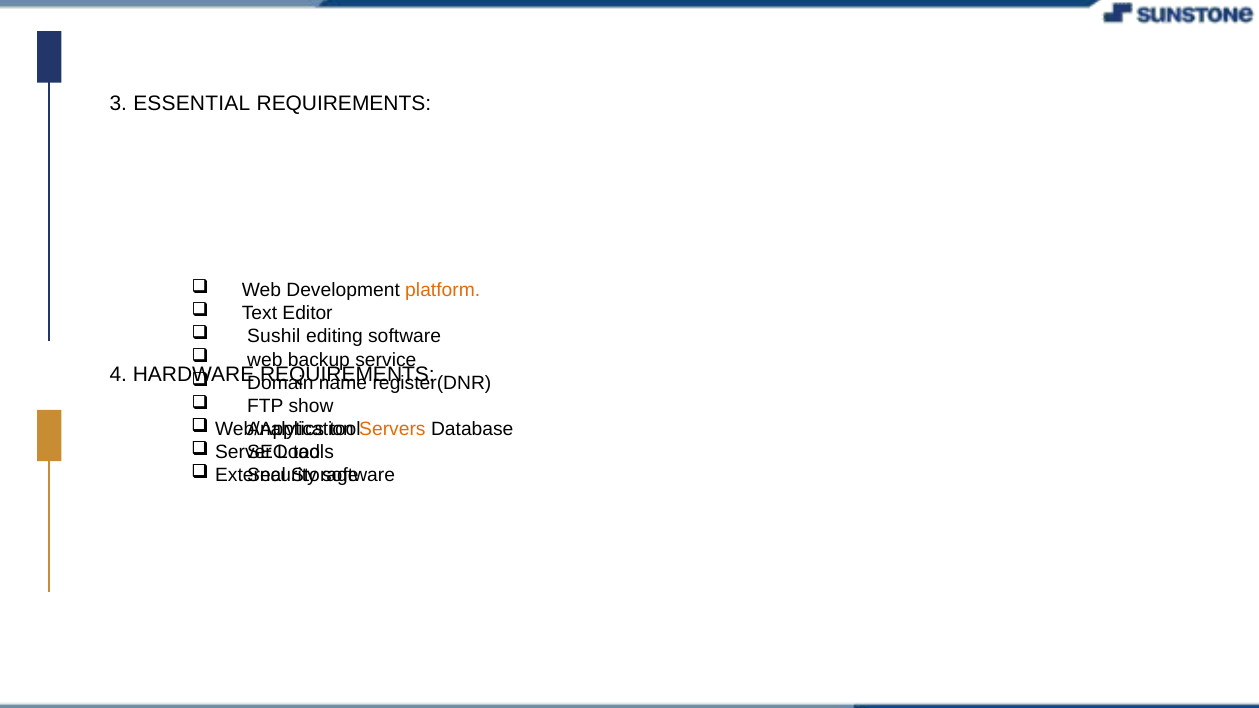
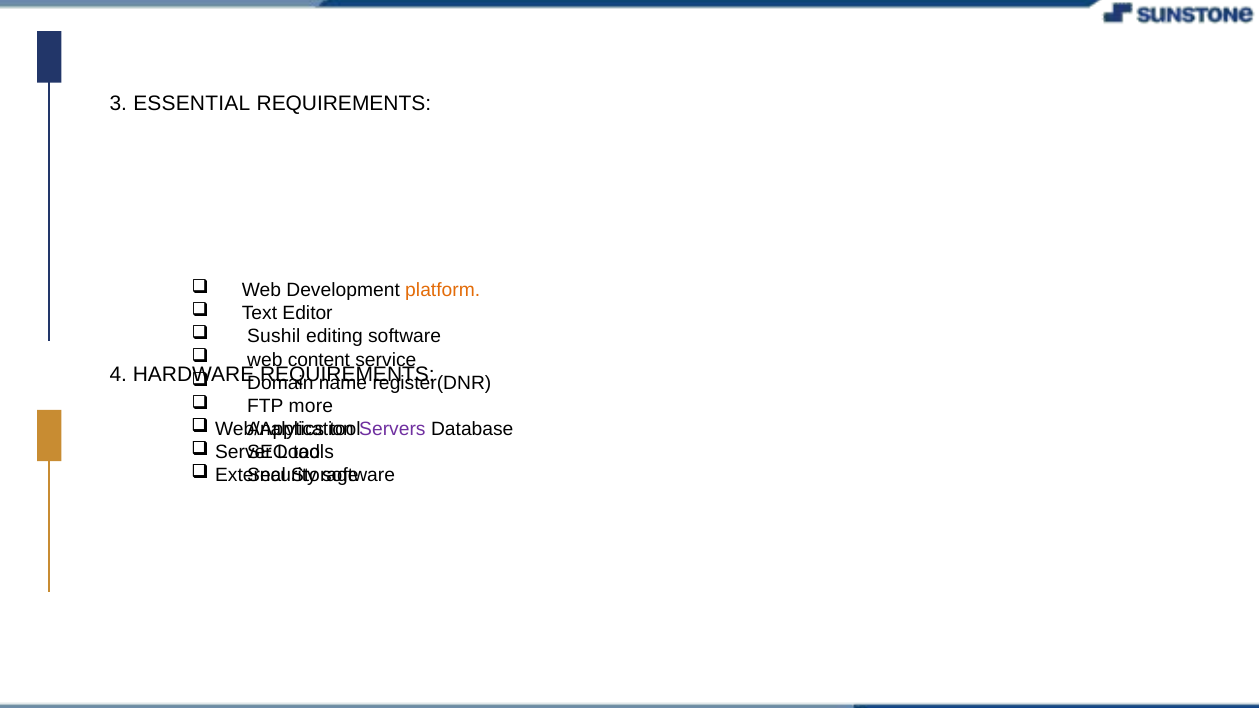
backup: backup -> content
show: show -> more
Servers colour: orange -> purple
